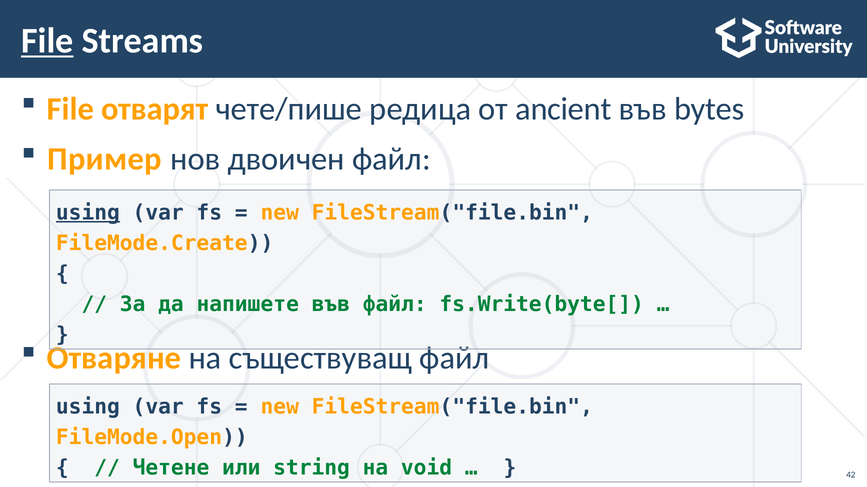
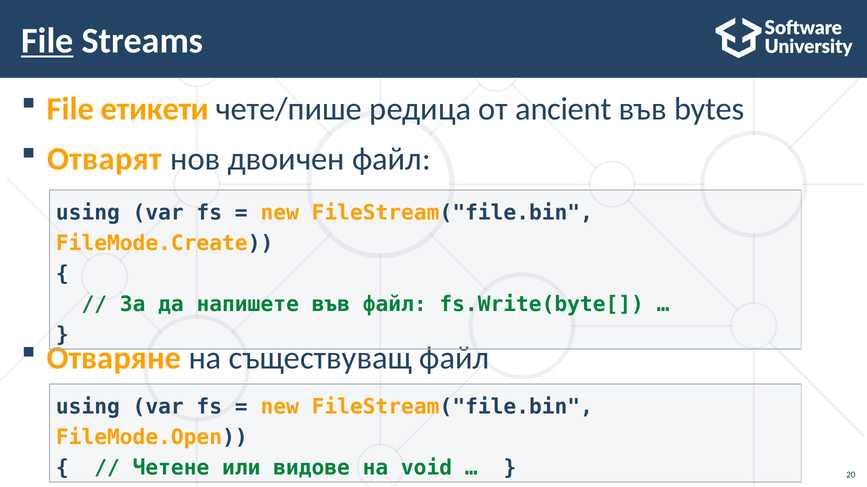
отварят: отварят -> етикети
Пример: Пример -> Отварят
using at (88, 213) underline: present -> none
string: string -> видове
42: 42 -> 20
